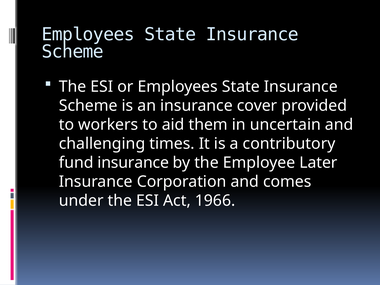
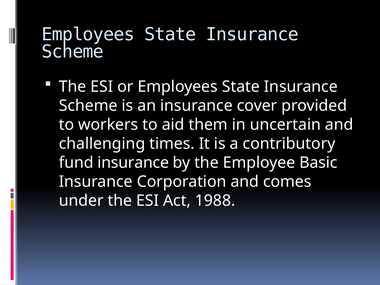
Later: Later -> Basic
1966: 1966 -> 1988
